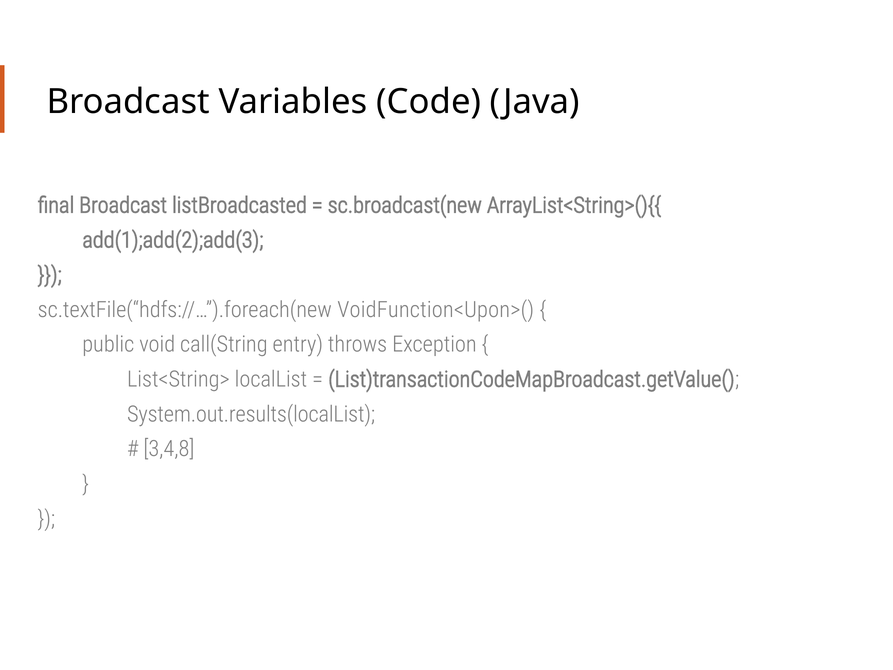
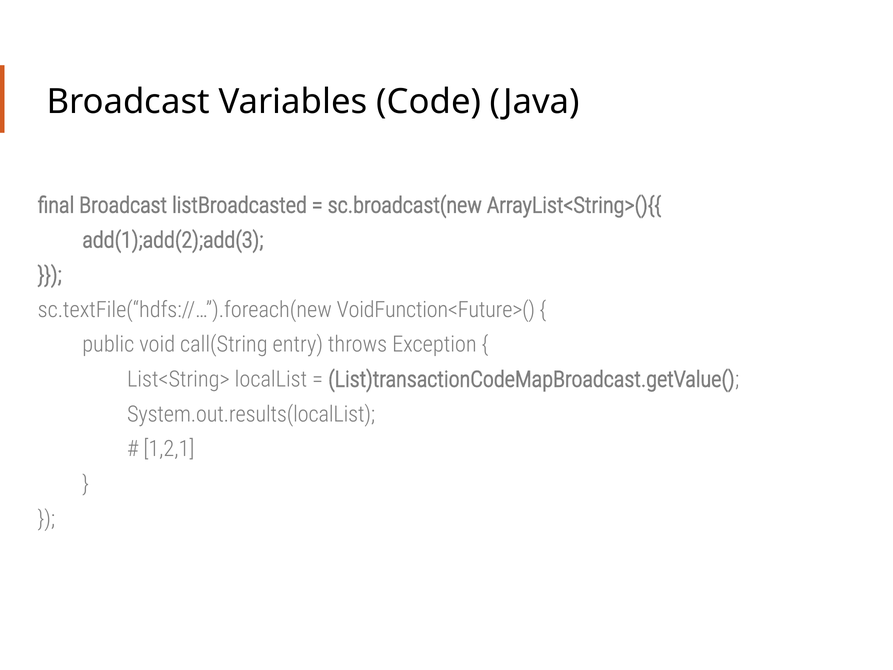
VoidFunction<Upon>(: VoidFunction<Upon>( -> VoidFunction<Future>(
3,4,8: 3,4,8 -> 1,2,1
